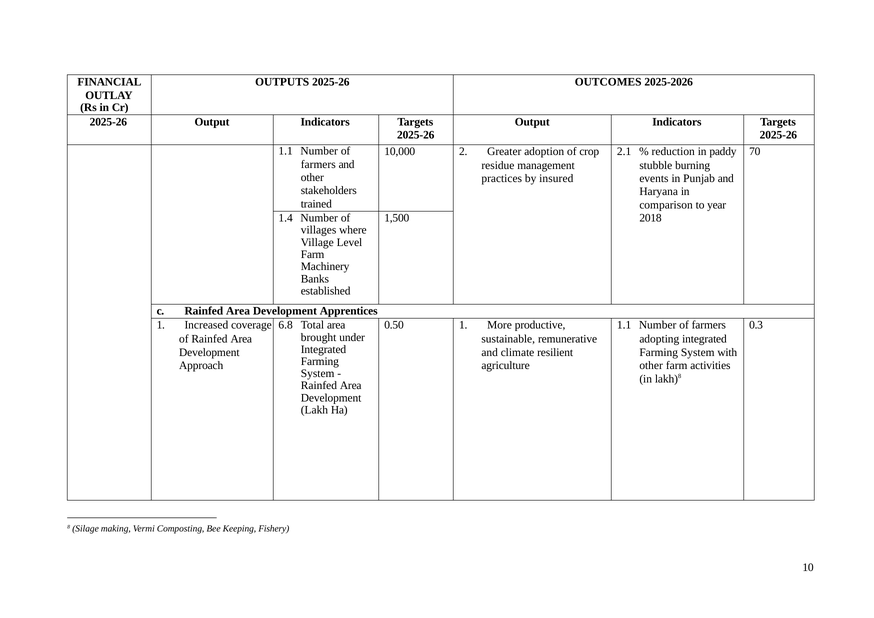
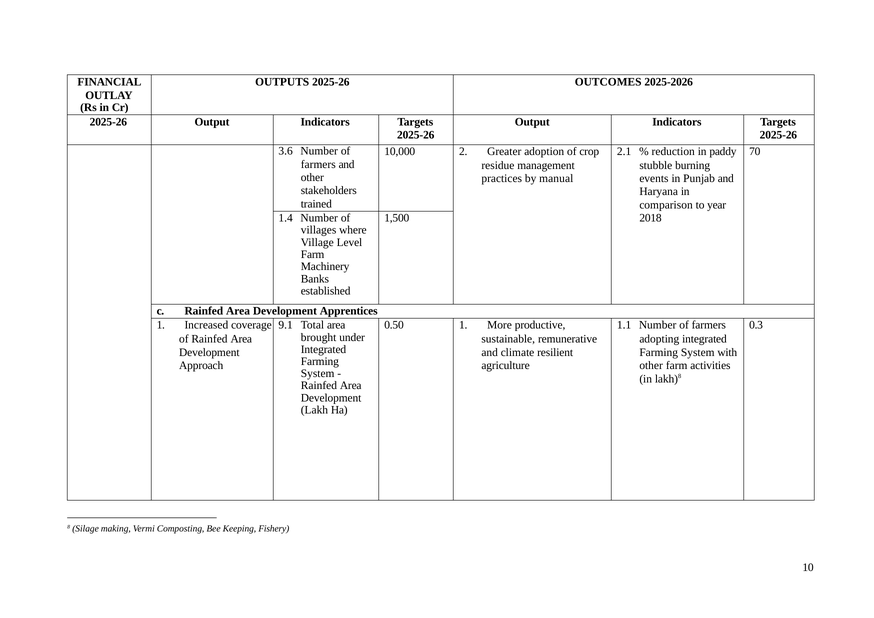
1.1 at (286, 151): 1.1 -> 3.6
insured: insured -> manual
6.8: 6.8 -> 9.1
